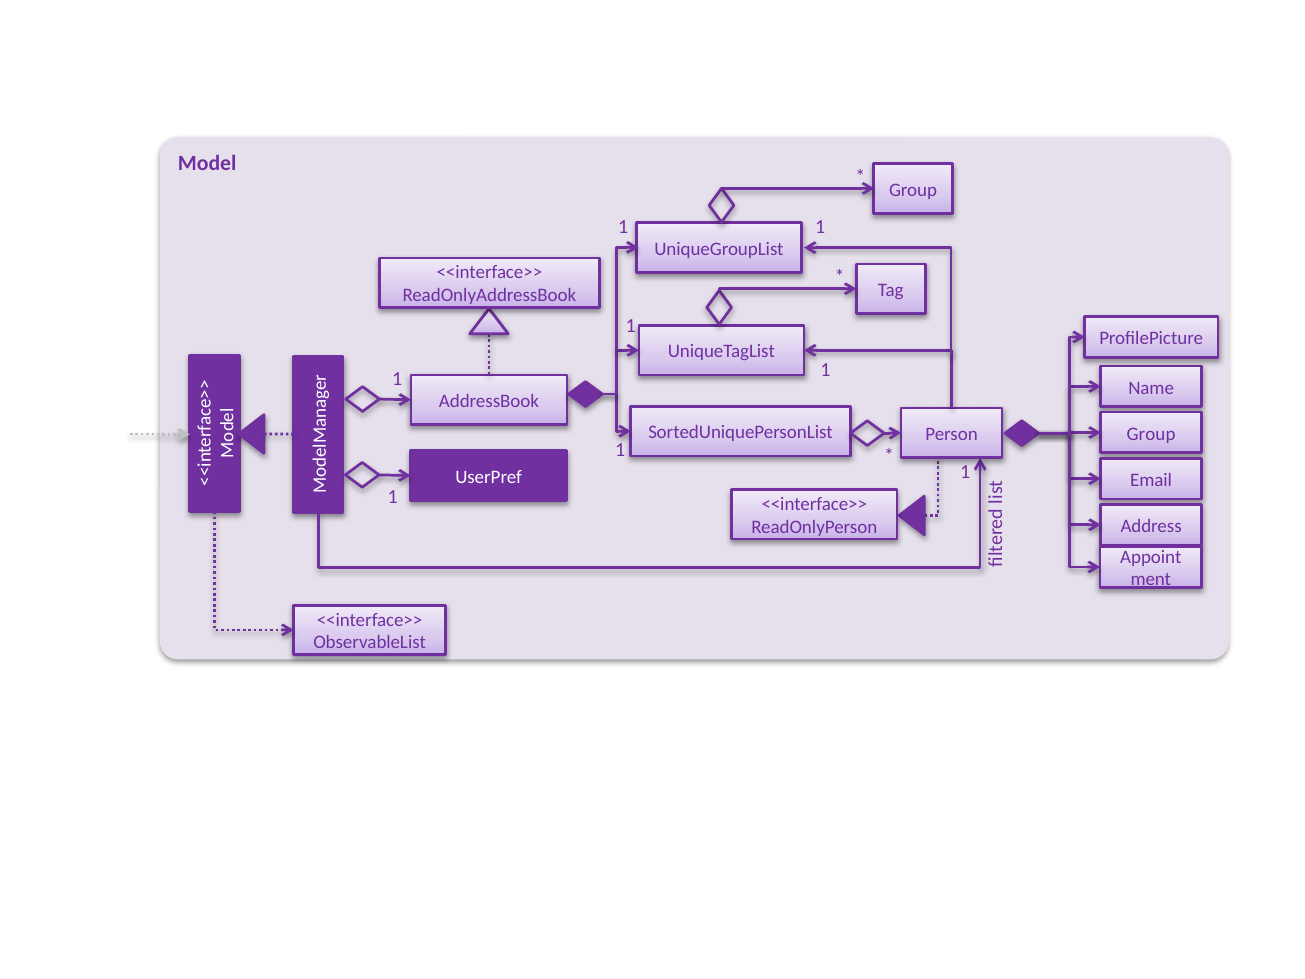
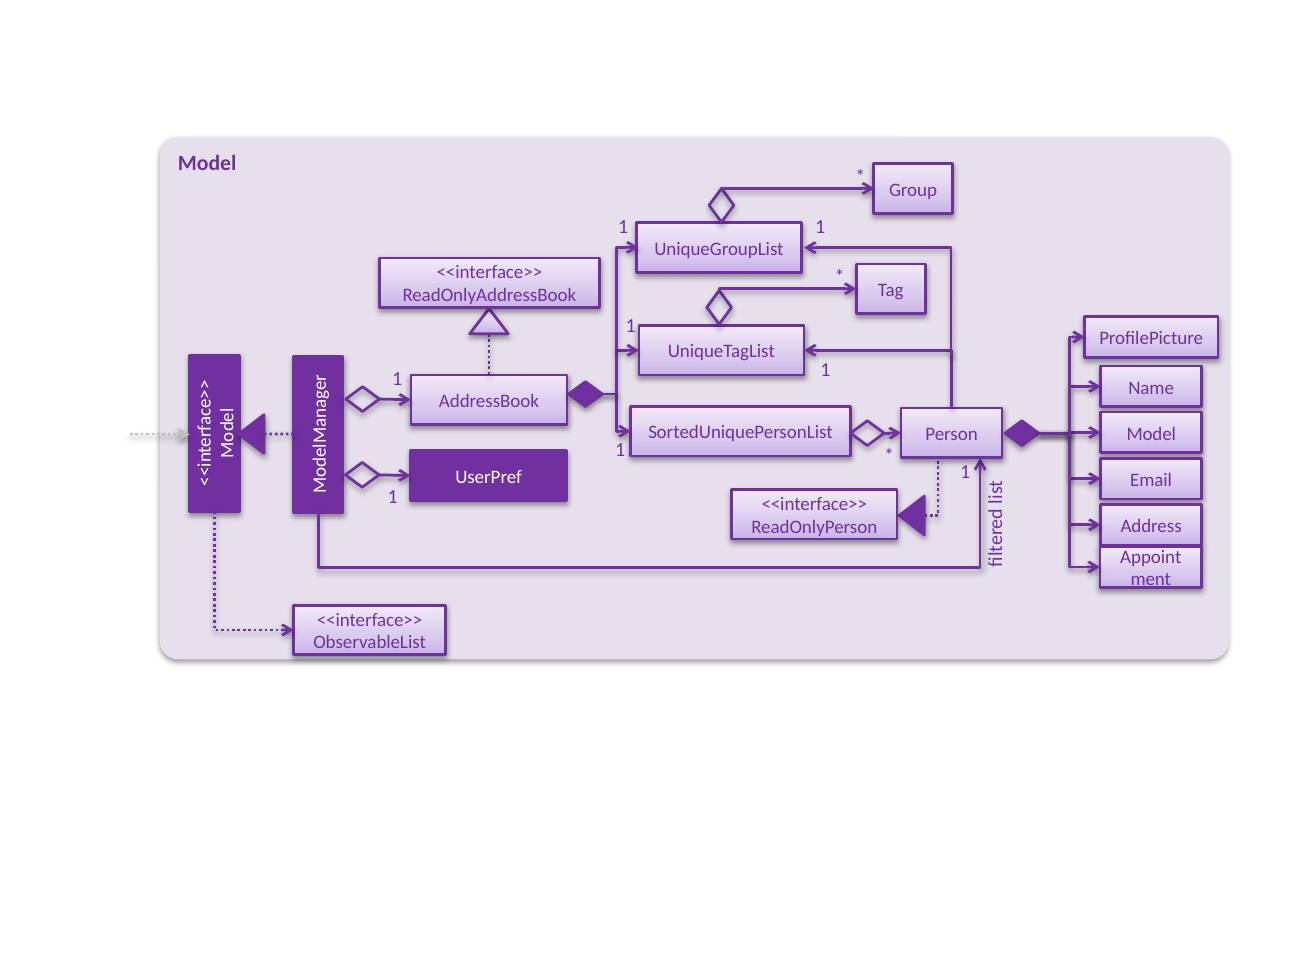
Group at (1151, 434): Group -> Model
